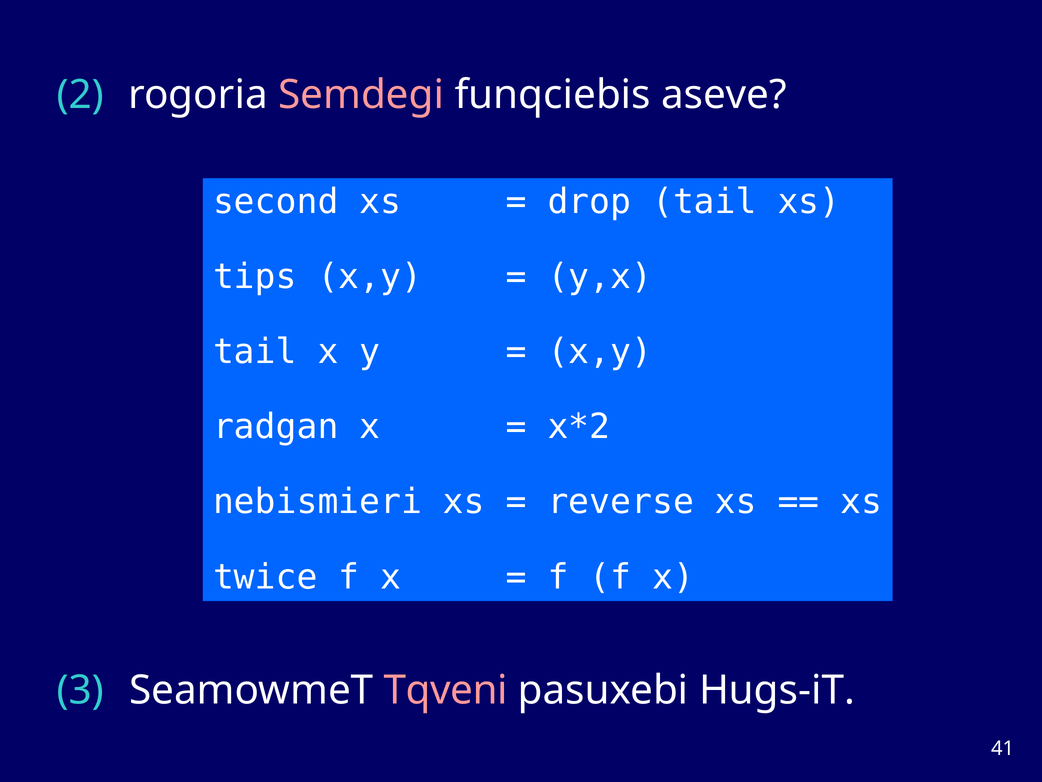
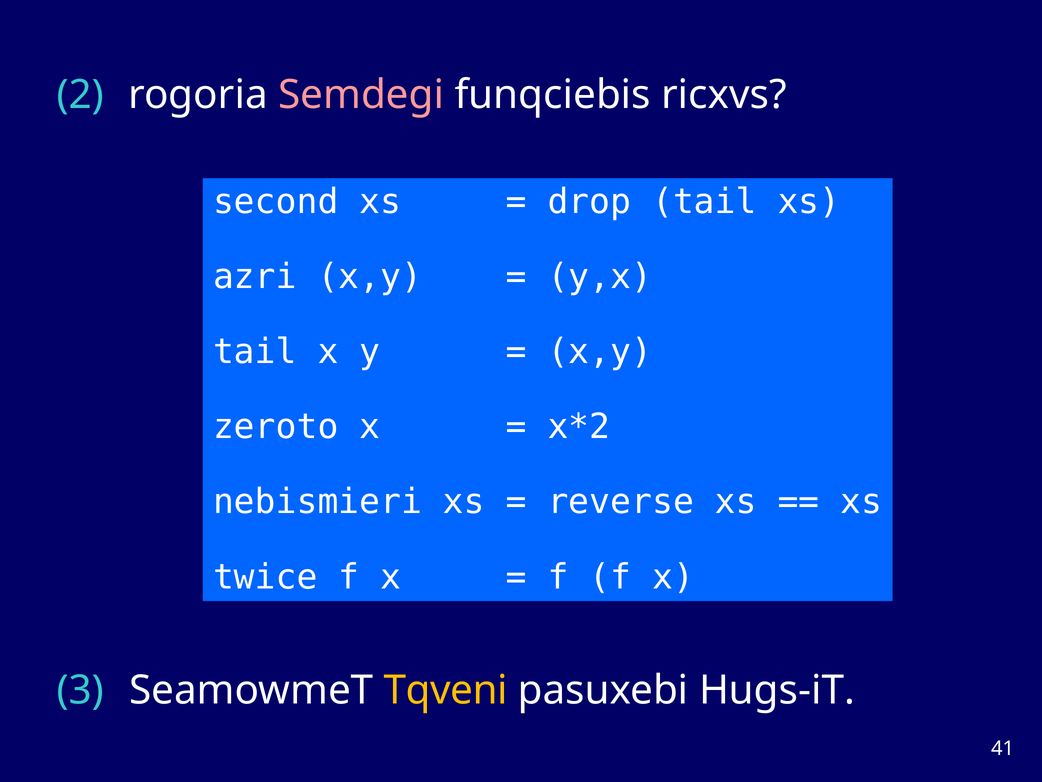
aseve: aseve -> ricxvs
tips: tips -> azri
radgan: radgan -> zeroto
Tqveni colour: pink -> yellow
